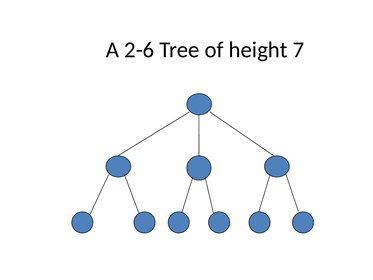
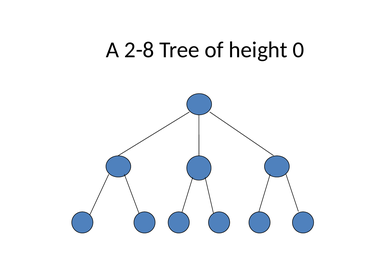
2-6: 2-6 -> 2-8
7: 7 -> 0
